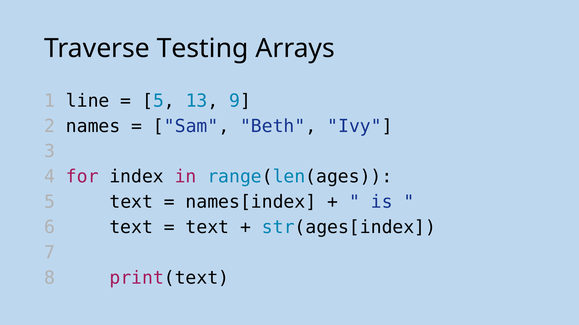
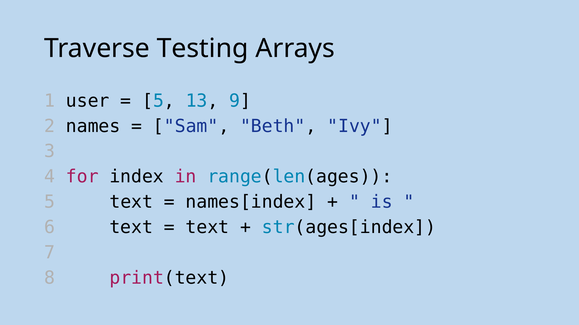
line: line -> user
